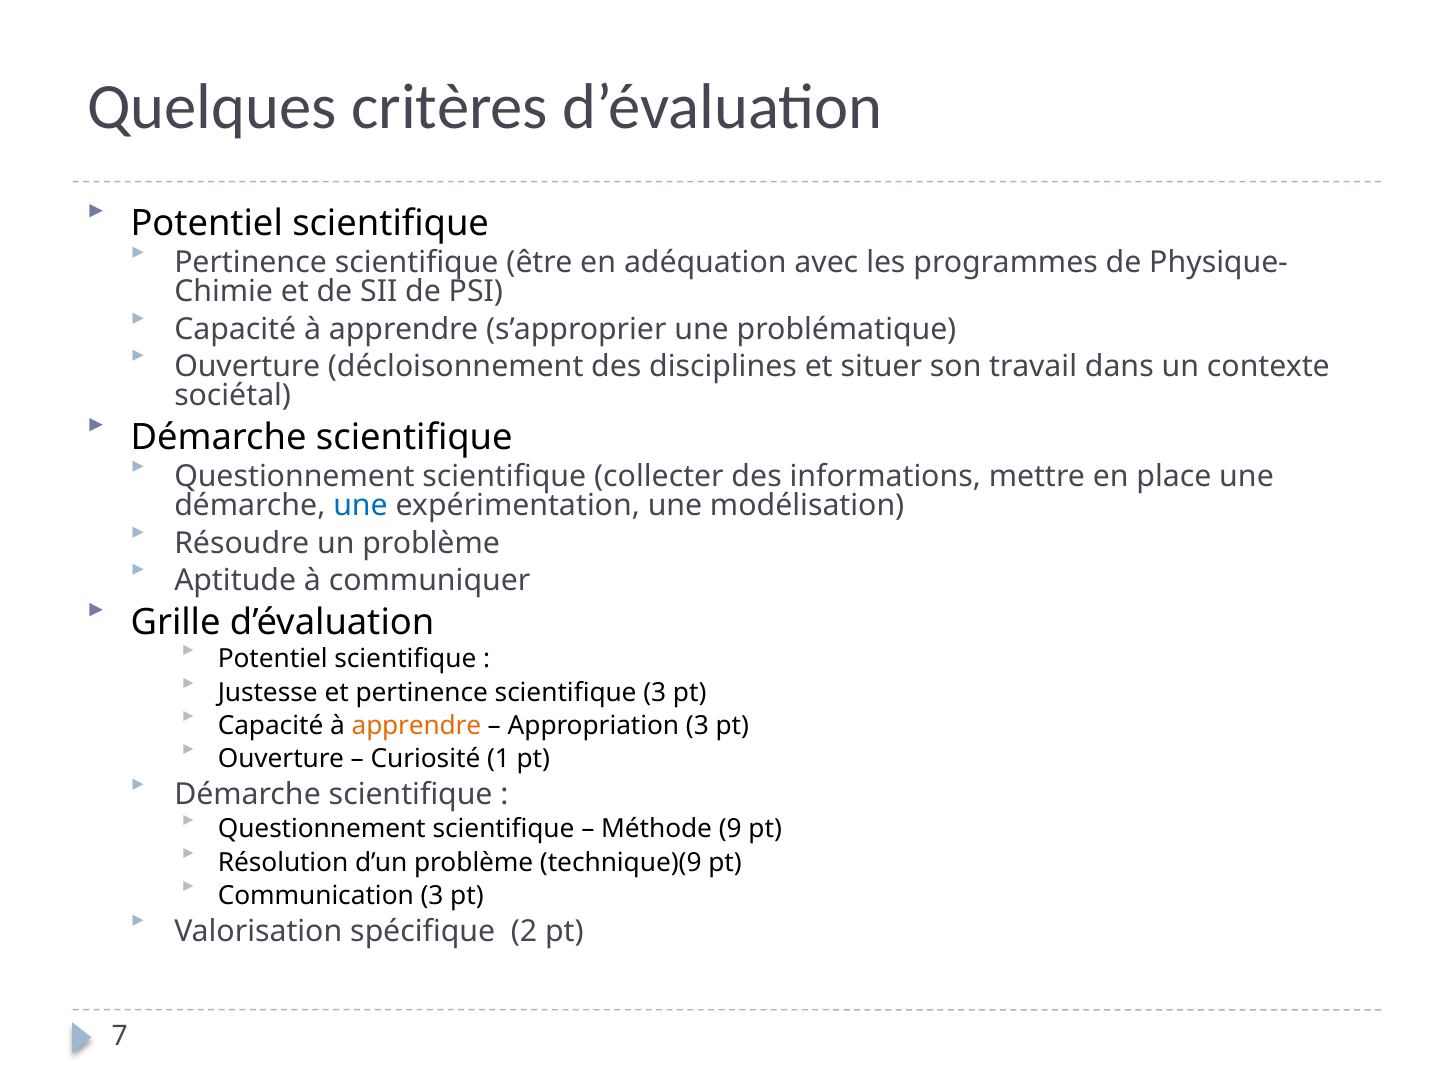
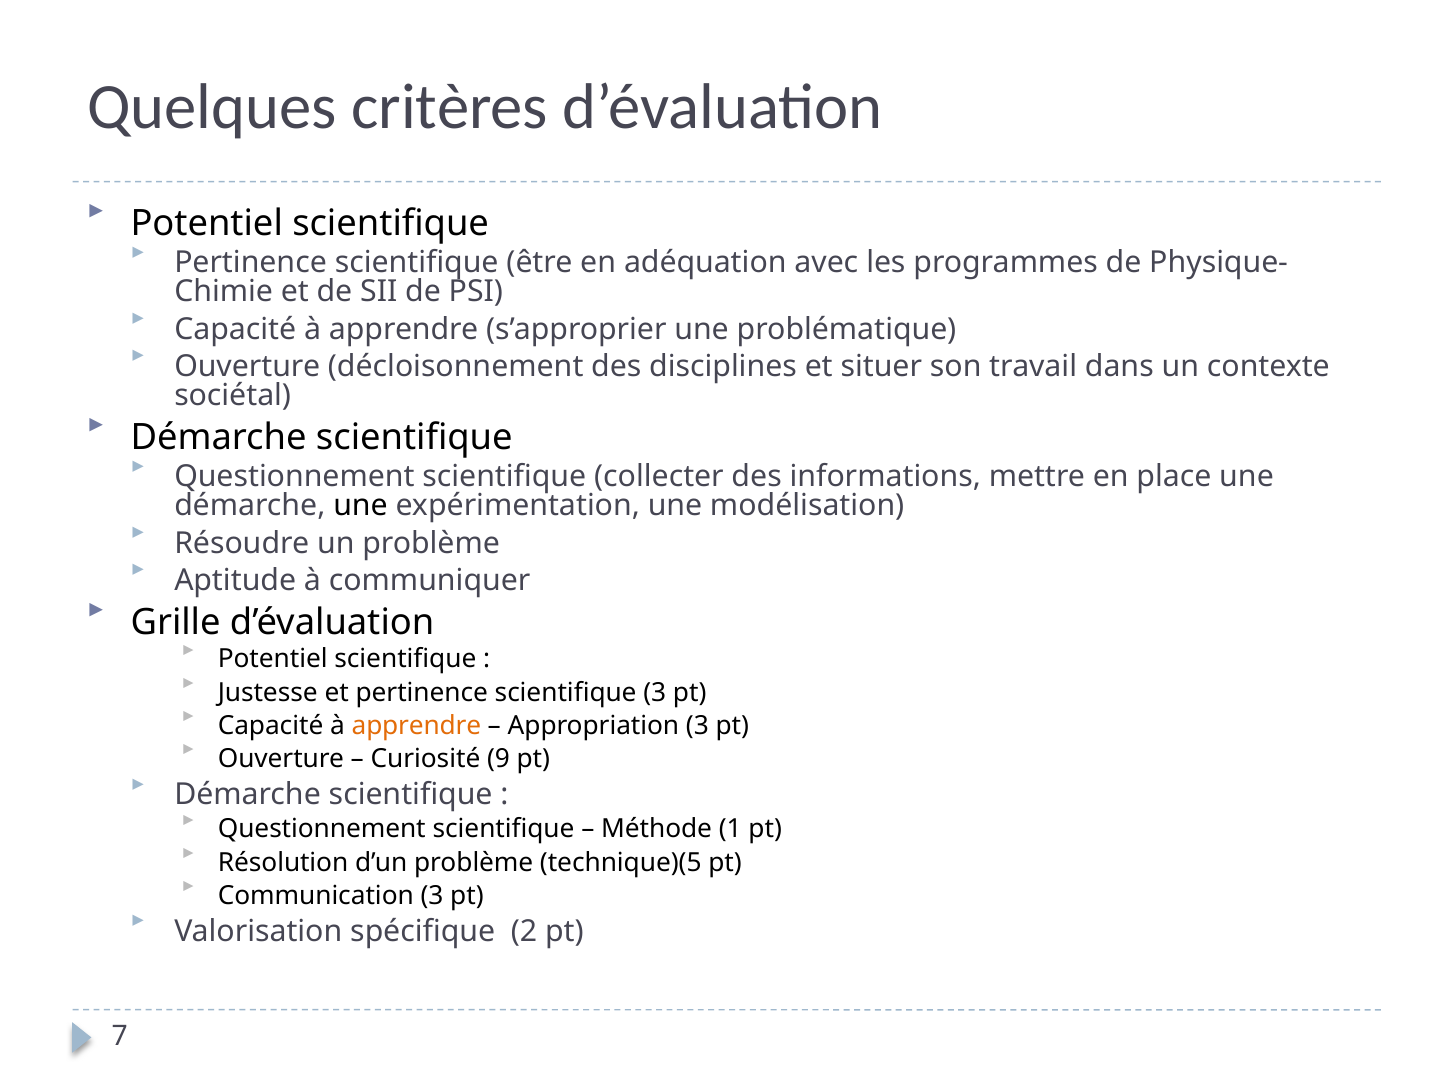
une at (361, 506) colour: blue -> black
1: 1 -> 9
9: 9 -> 1
technique)(9: technique)(9 -> technique)(5
